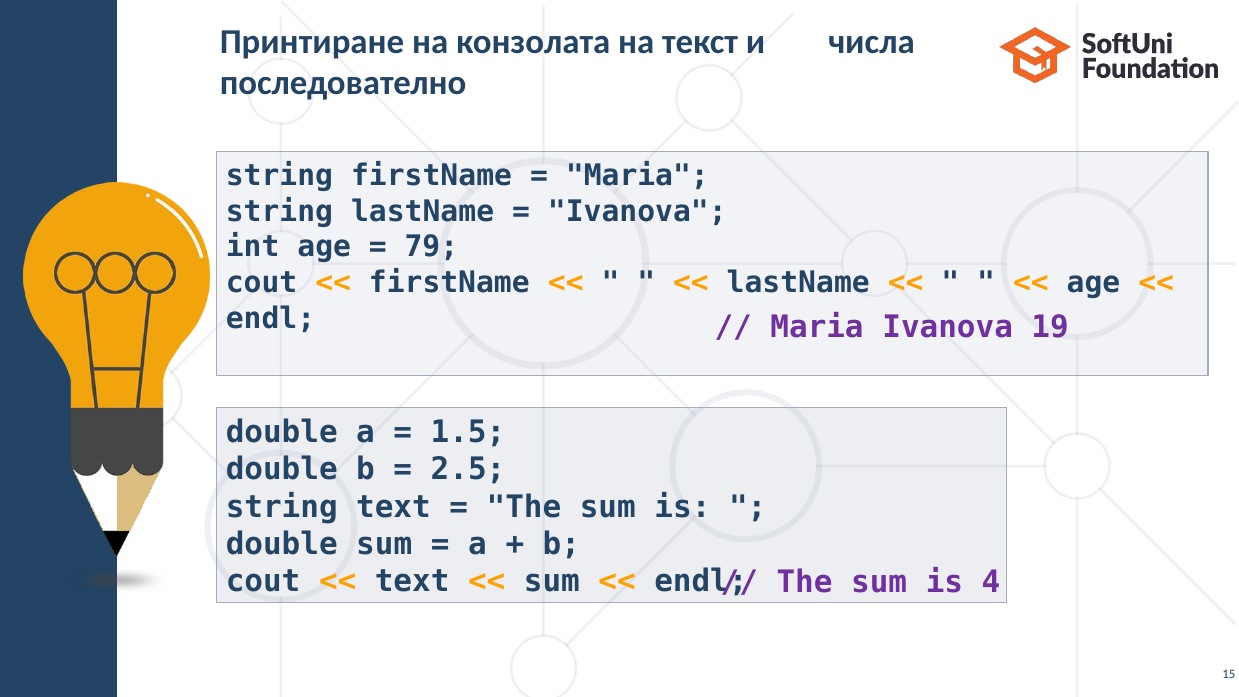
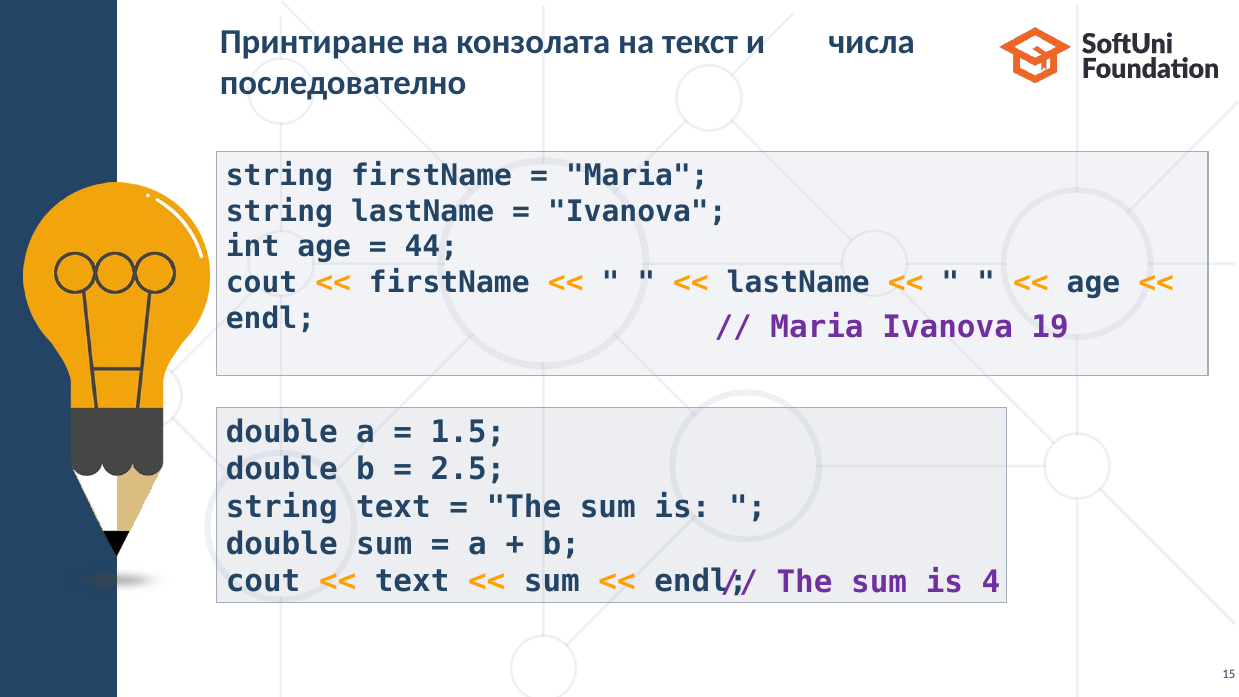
79: 79 -> 44
